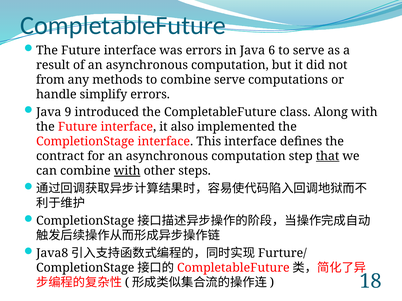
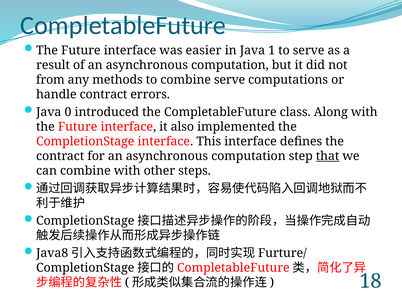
was errors: errors -> easier
6: 6 -> 1
handle simplify: simplify -> contract
9: 9 -> 0
with at (127, 171) underline: present -> none
